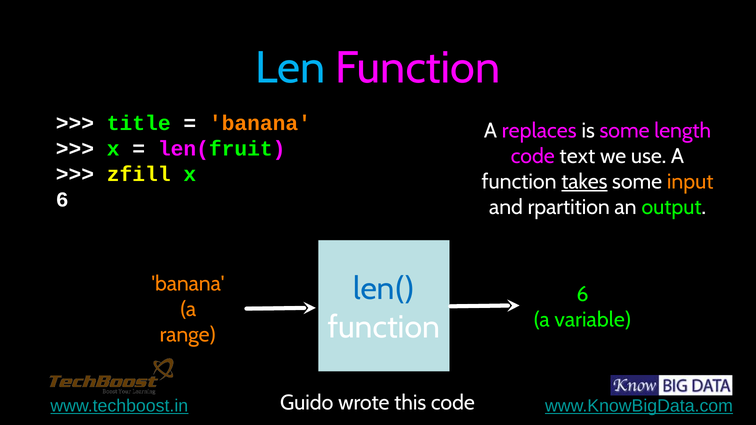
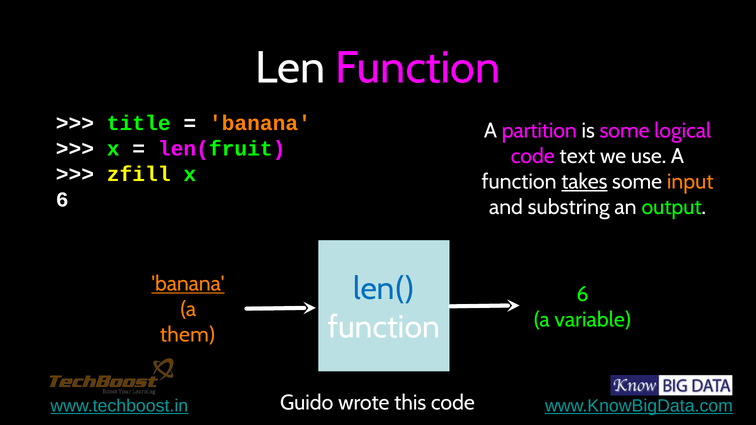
Len colour: light blue -> white
replaces: replaces -> partition
length: length -> logical
rpartition: rpartition -> substring
banana at (188, 284) underline: none -> present
range: range -> them
